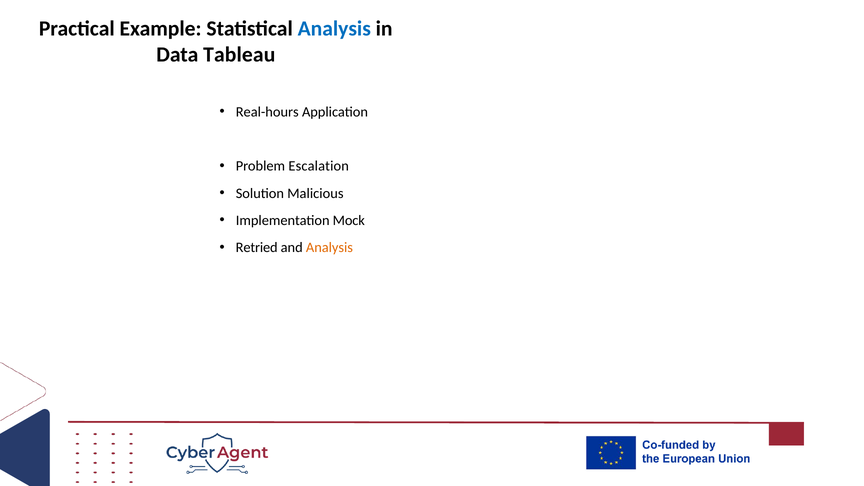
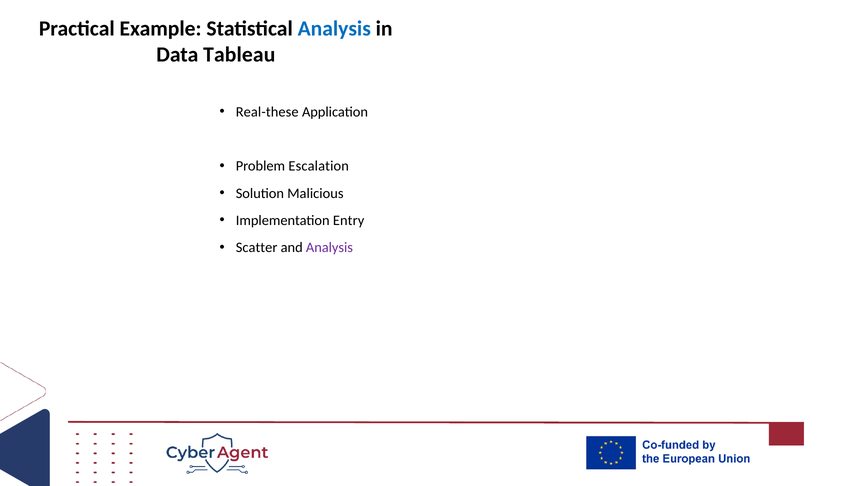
Real-hours: Real-hours -> Real-these
Mock: Mock -> Entry
Retried: Retried -> Scatter
Analysis at (329, 248) colour: orange -> purple
